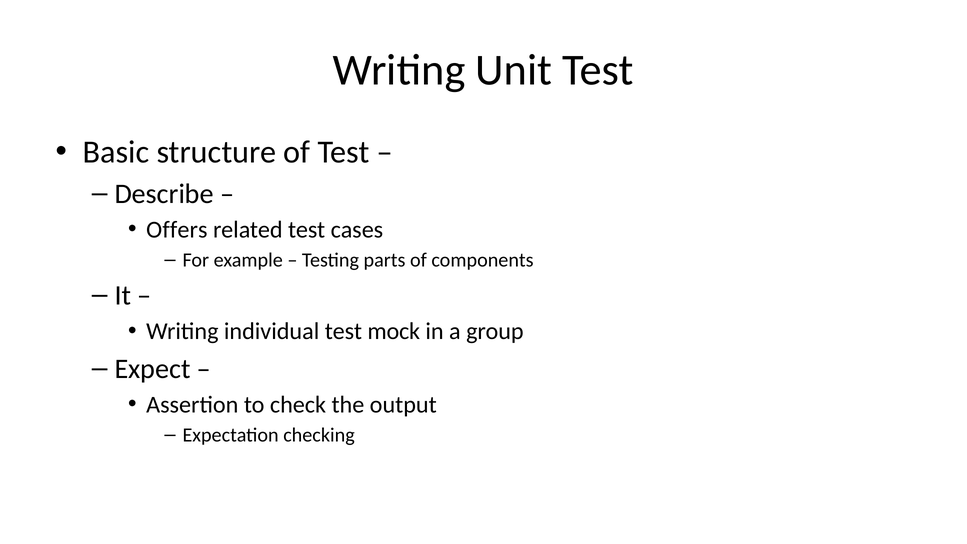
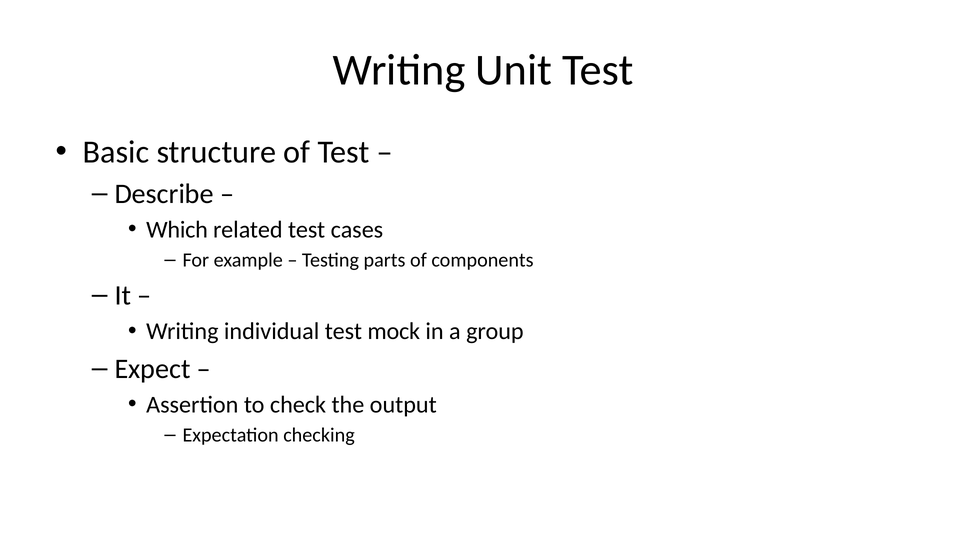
Offers: Offers -> Which
